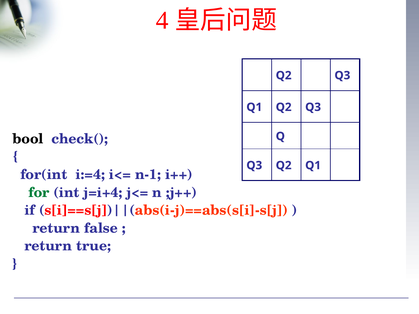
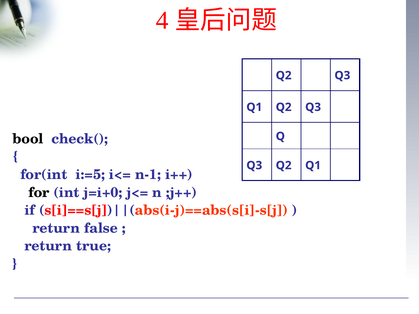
i:=4: i:=4 -> i:=5
for colour: green -> black
j=i+4: j=i+4 -> j=i+0
